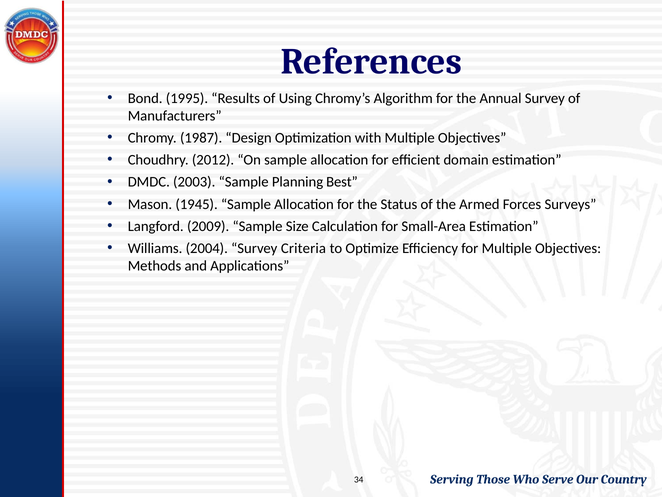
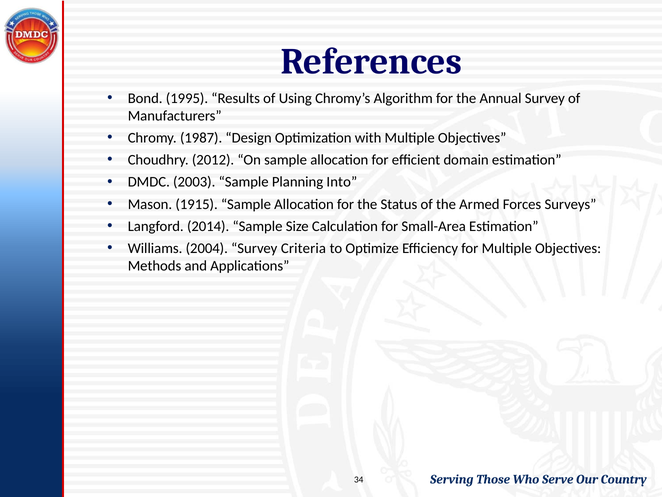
Best: Best -> Into
1945: 1945 -> 1915
2009: 2009 -> 2014
